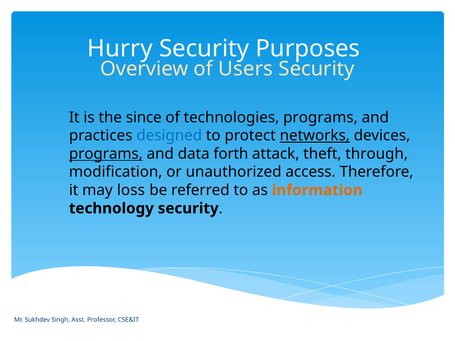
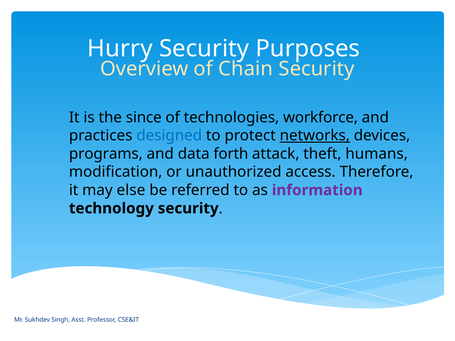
Users: Users -> Chain
technologies programs: programs -> workforce
programs at (106, 154) underline: present -> none
through: through -> humans
loss: loss -> else
information colour: orange -> purple
